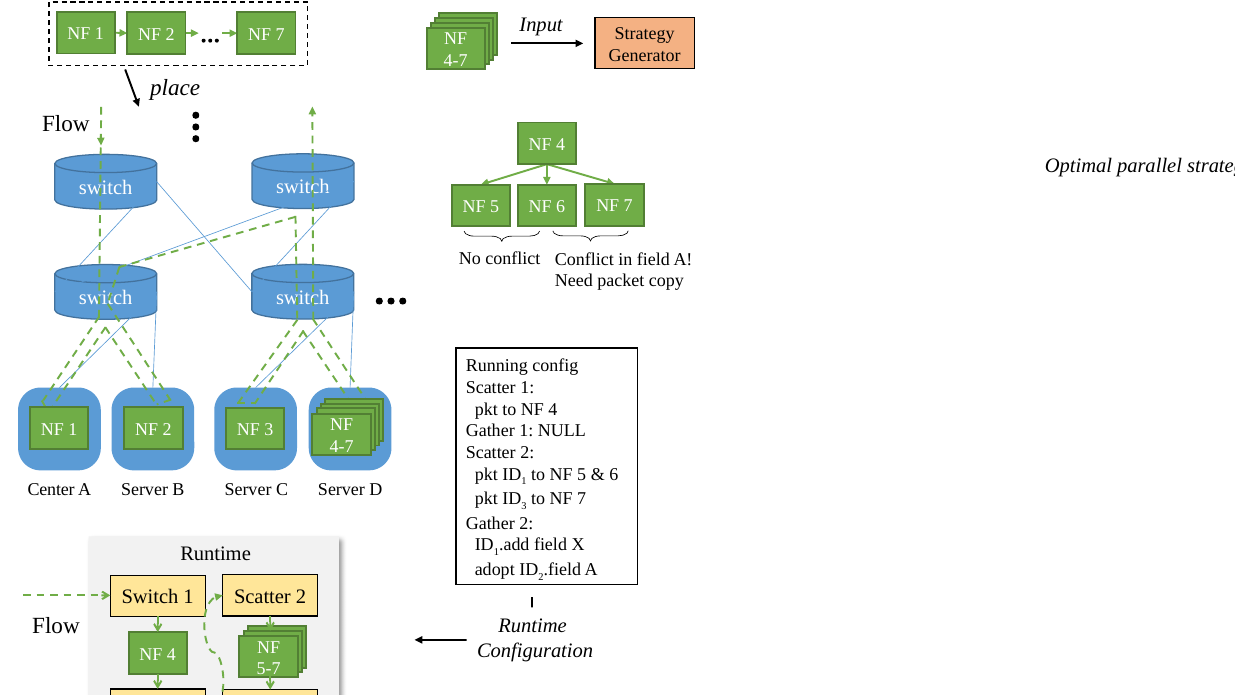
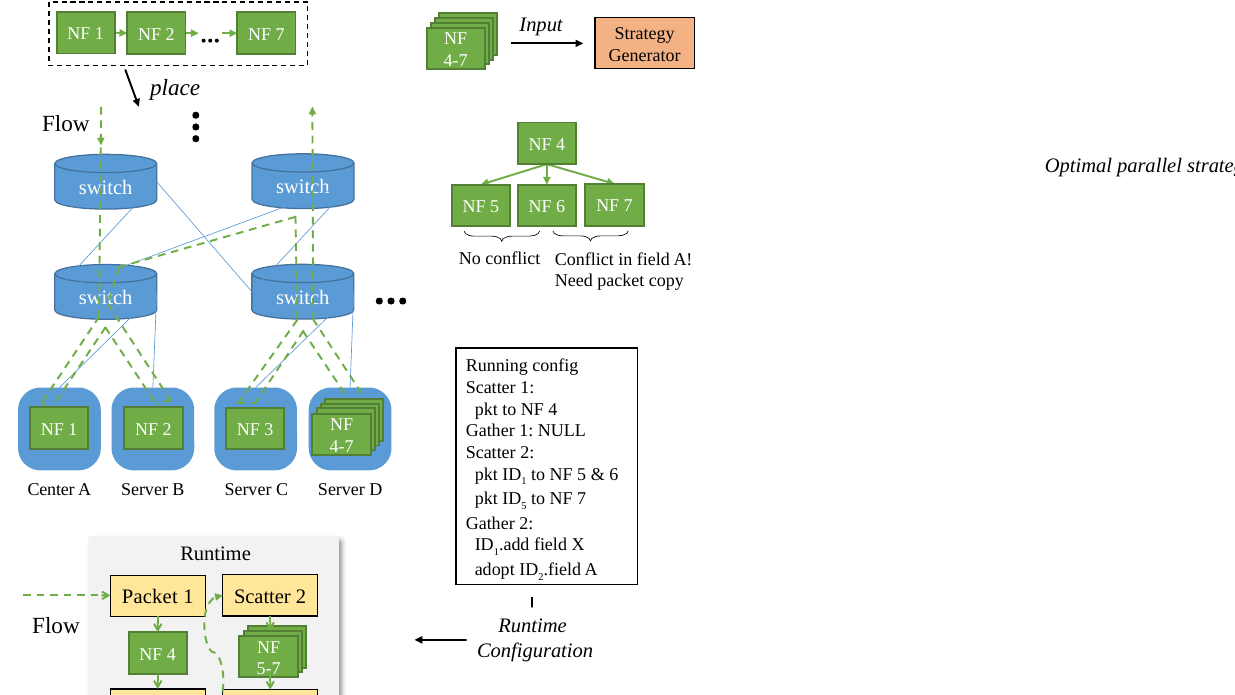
3 at (524, 506): 3 -> 5
Switch at (150, 597): Switch -> Packet
